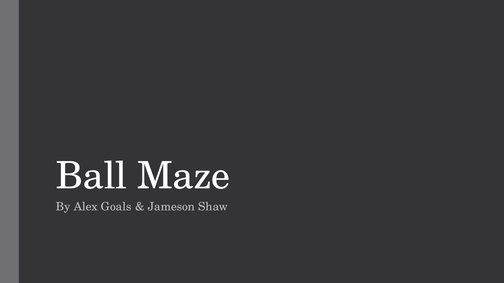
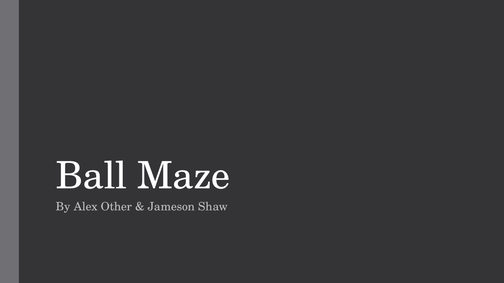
Goals: Goals -> Other
